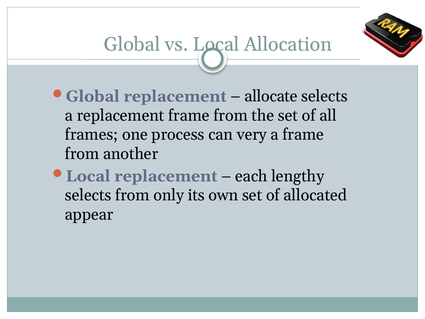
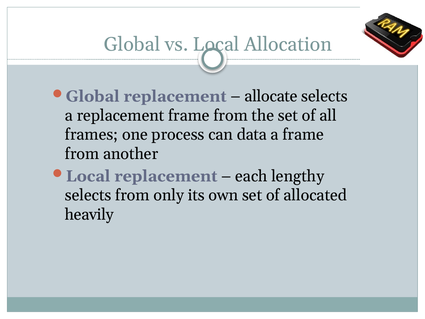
very: very -> data
appear: appear -> heavily
